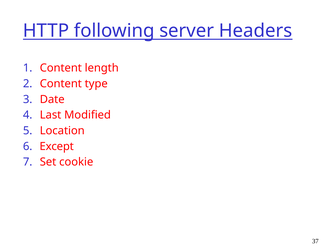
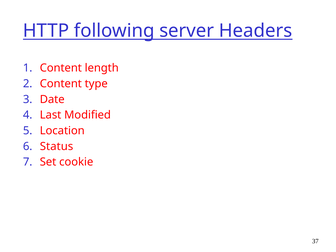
Except: Except -> Status
